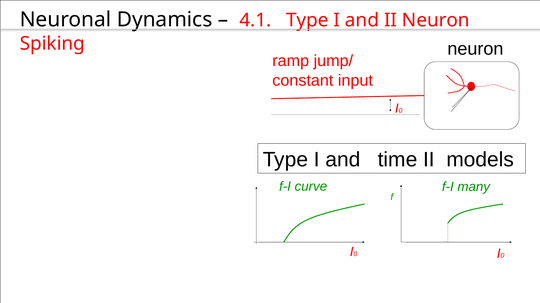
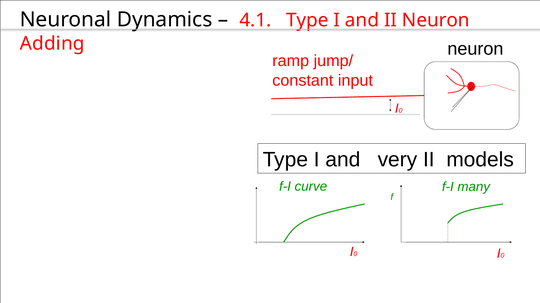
Spiking: Spiking -> Adding
time: time -> very
